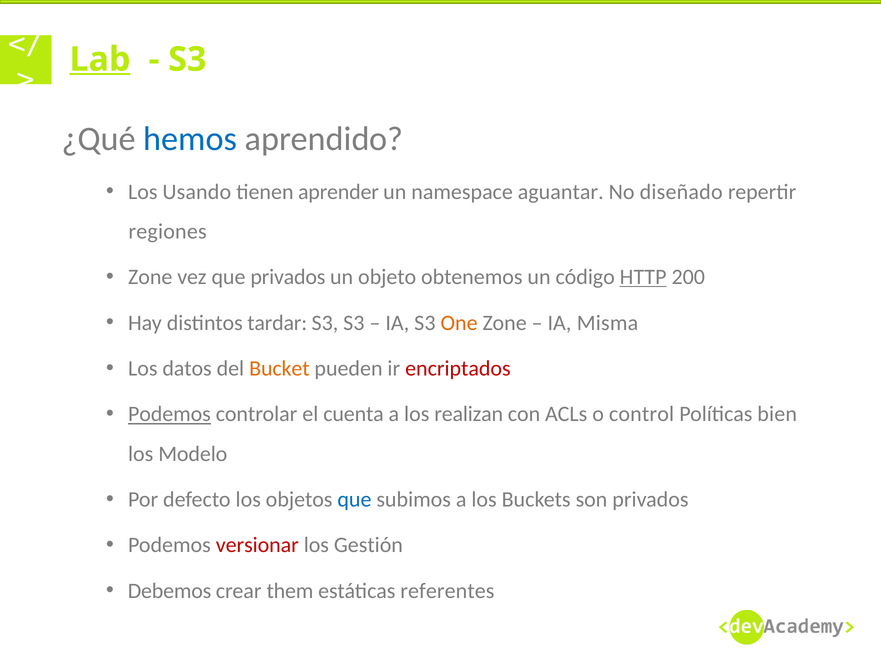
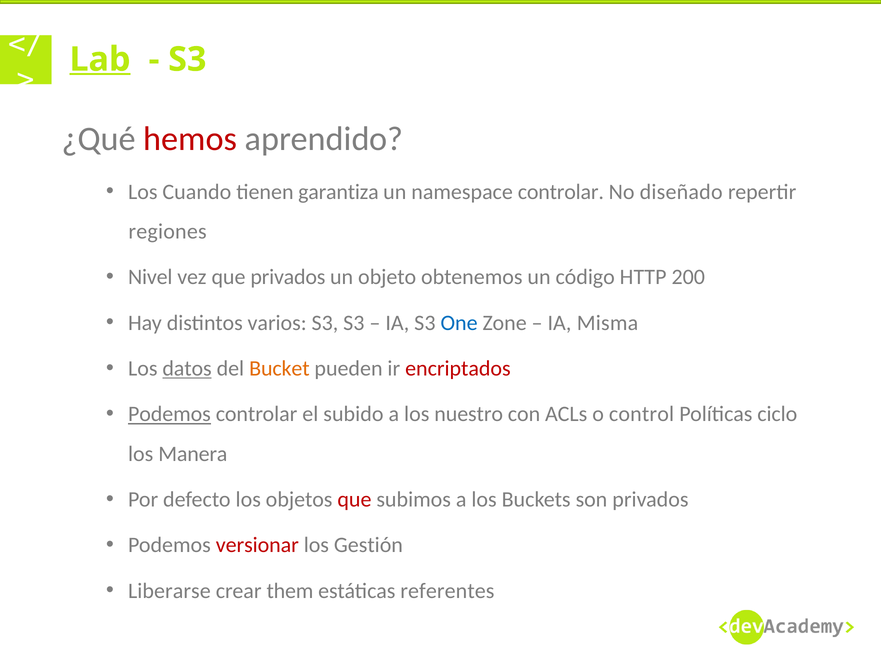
hemos colour: blue -> red
Usando: Usando -> Cuando
aprender: aprender -> garantiza
namespace aguantar: aguantar -> controlar
Zone at (150, 277): Zone -> Nivel
HTTP underline: present -> none
tardar: tardar -> varios
One colour: orange -> blue
datos underline: none -> present
cuenta: cuenta -> subido
realizan: realizan -> nuestro
bien: bien -> ciclo
Modelo: Modelo -> Manera
que at (354, 500) colour: blue -> red
Debemos: Debemos -> Liberarse
